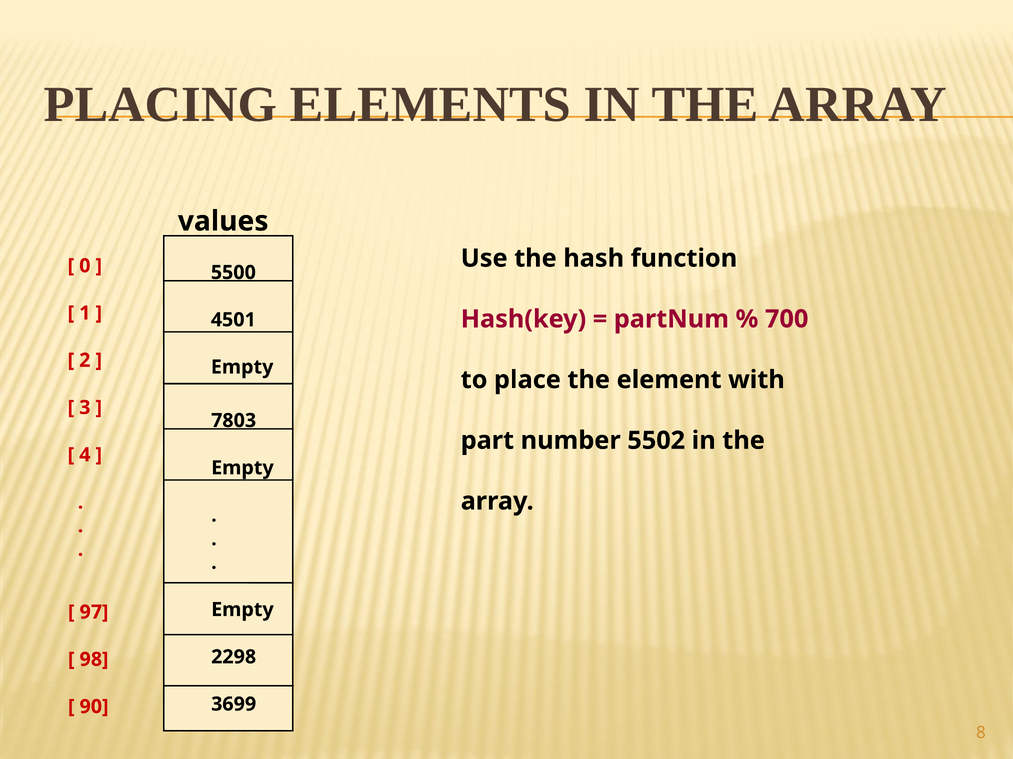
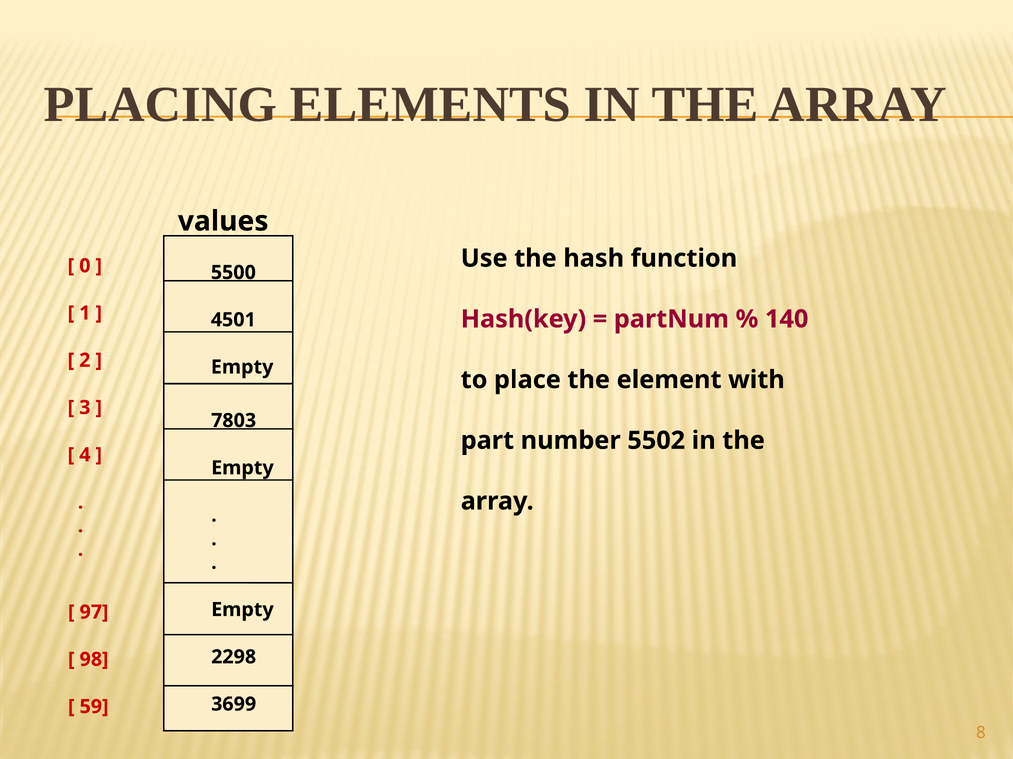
700: 700 -> 140
90: 90 -> 59
